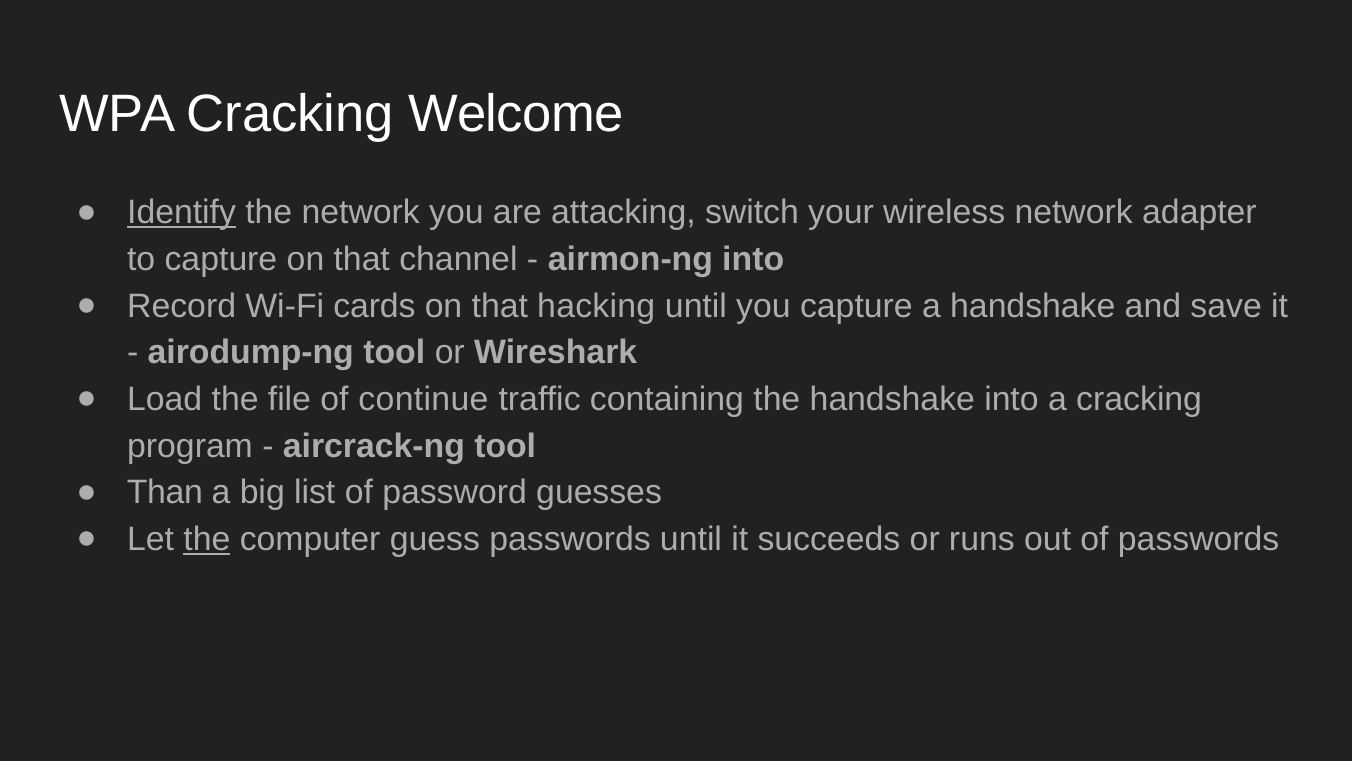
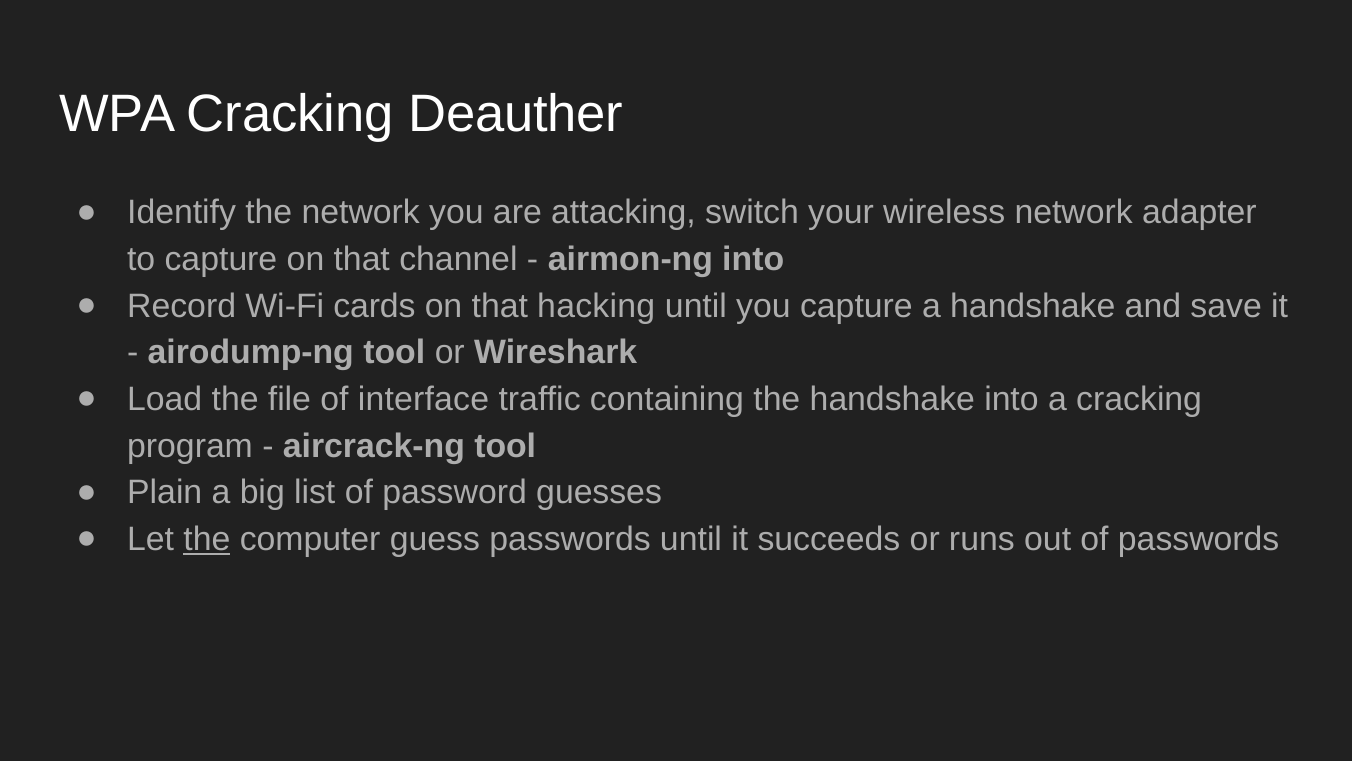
Welcome: Welcome -> Deauther
Identify underline: present -> none
continue: continue -> interface
Than: Than -> Plain
